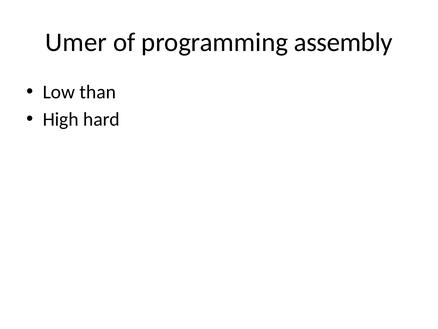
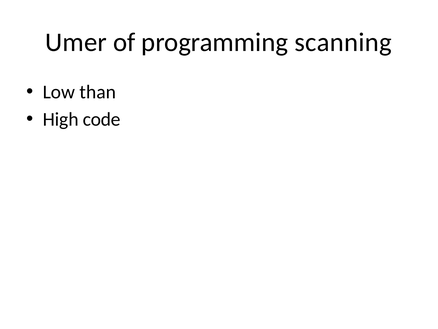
assembly: assembly -> scanning
hard: hard -> code
